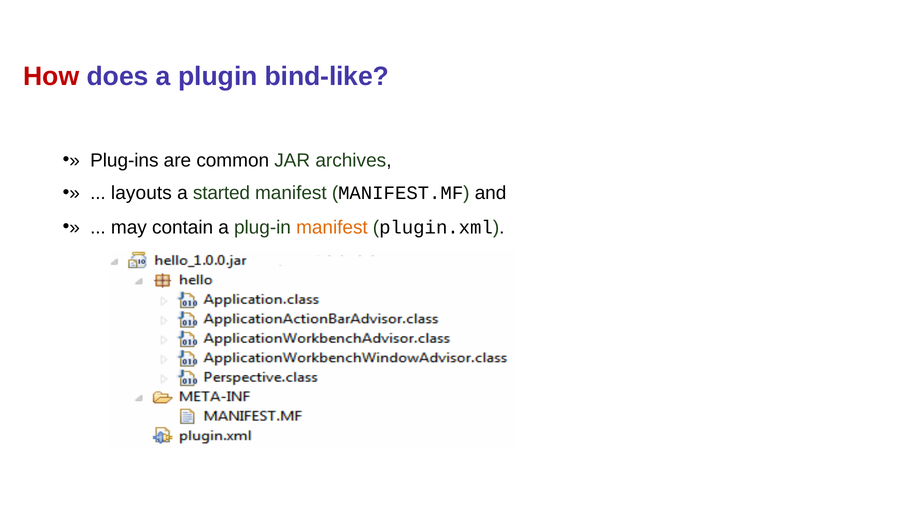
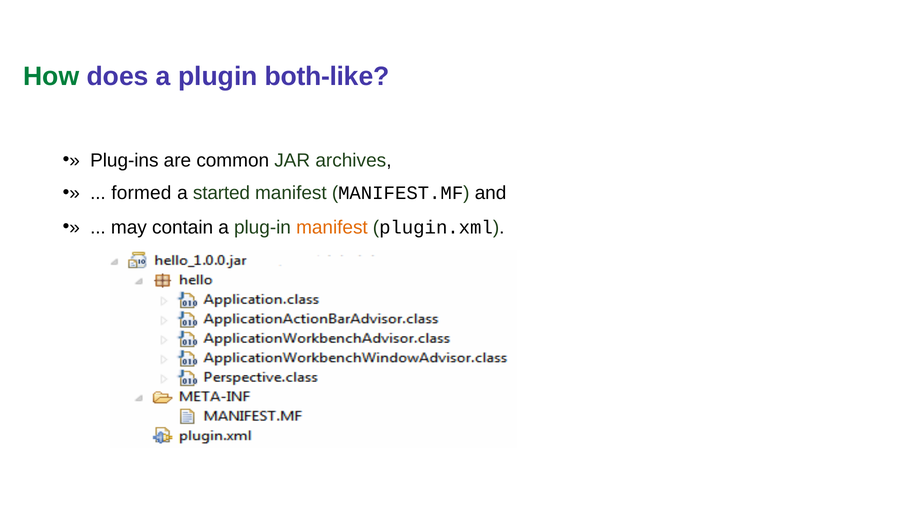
How colour: red -> green
bind-like: bind-like -> both-like
layouts: layouts -> formed
